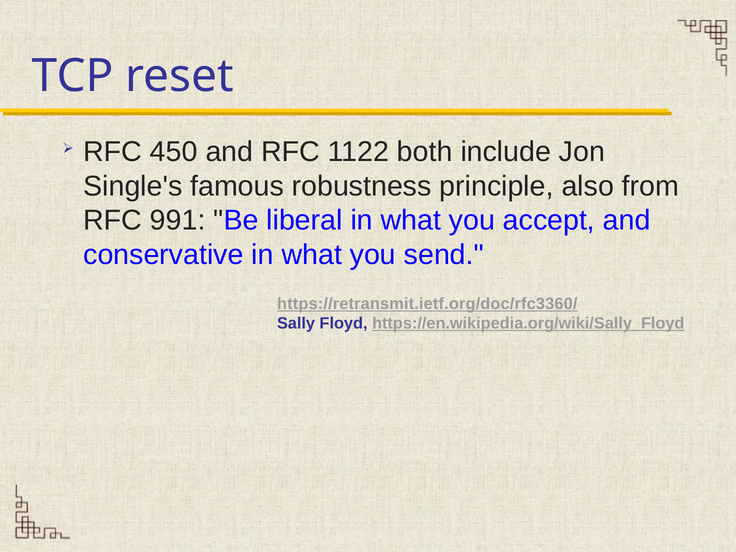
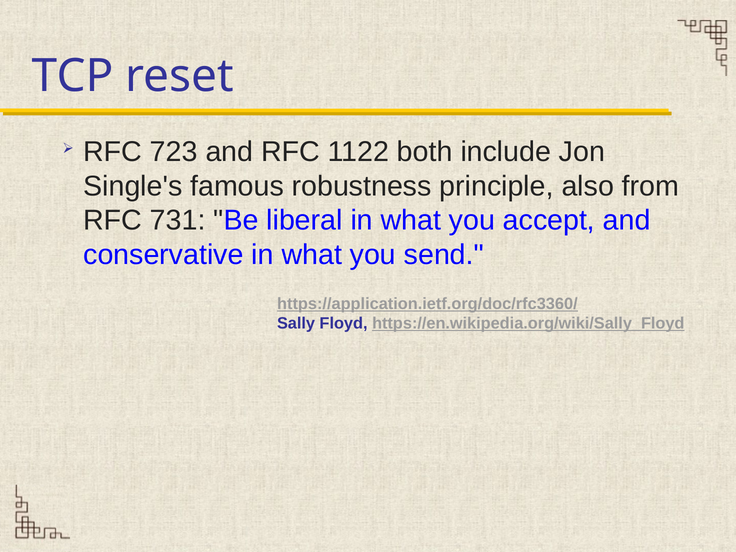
450: 450 -> 723
991: 991 -> 731
https://retransmit.ietf.org/doc/rfc3360/: https://retransmit.ietf.org/doc/rfc3360/ -> https://application.ietf.org/doc/rfc3360/
